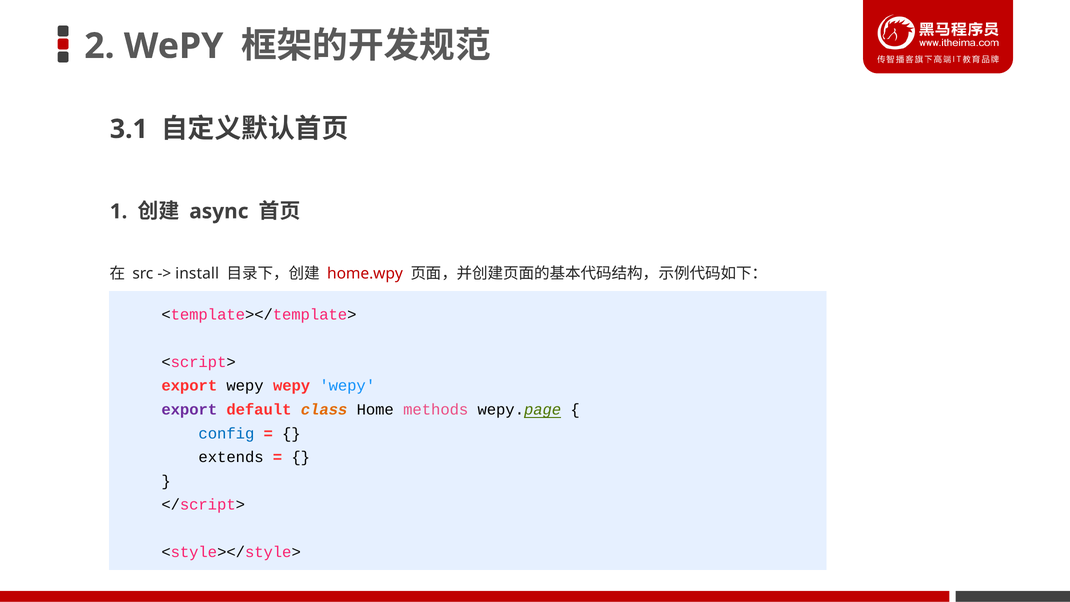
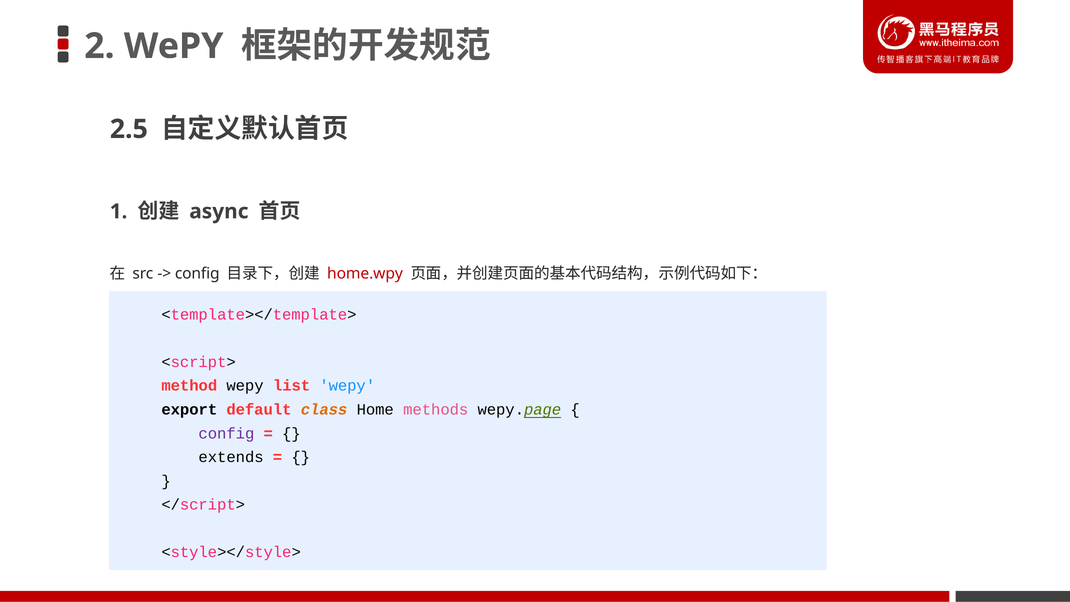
3.1: 3.1 -> 2.5
install at (197, 273): install -> config
export at (189, 386): export -> method
wepy at (292, 386): wepy -> list
export at (189, 410) colour: purple -> black
config at (226, 433) colour: blue -> purple
